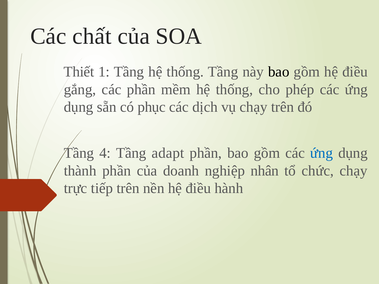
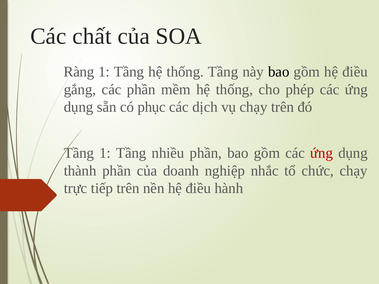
Thiết: Thiết -> Ràng
Tầng 4: 4 -> 1
adapt: adapt -> nhiều
ứng at (322, 153) colour: blue -> red
nhân: nhân -> nhắc
